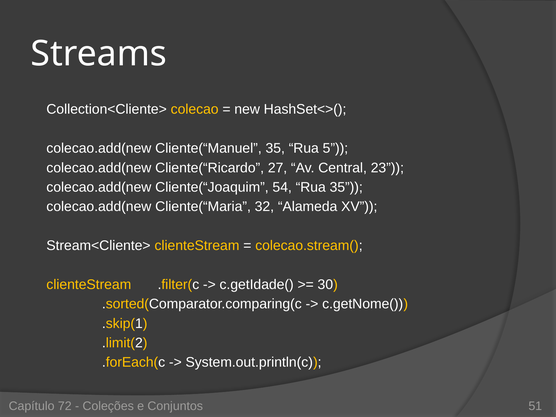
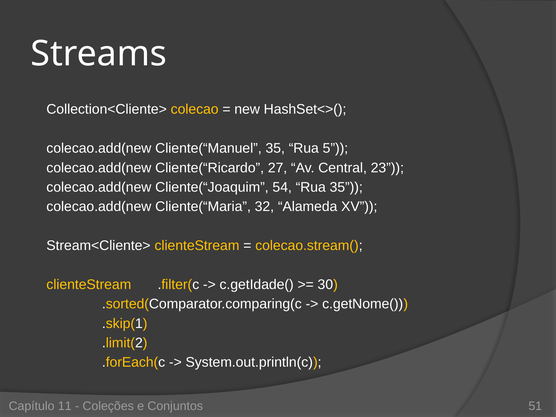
72: 72 -> 11
